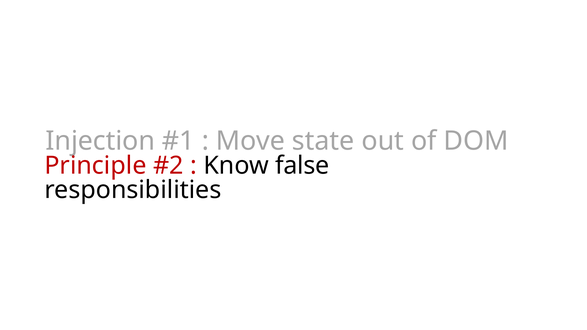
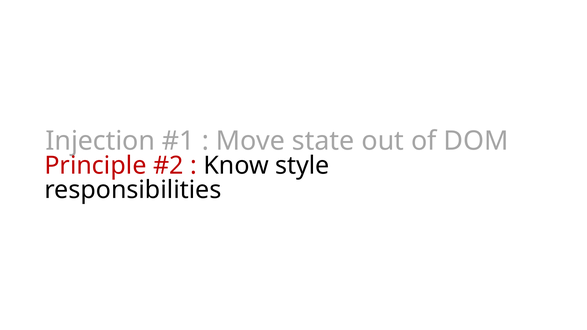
false: false -> style
